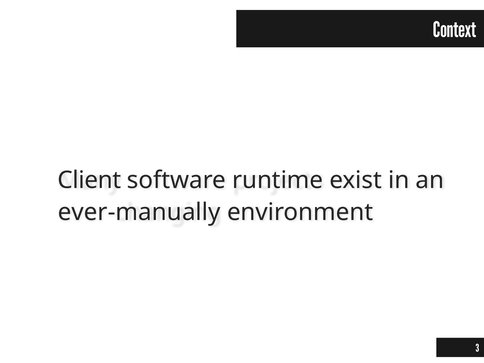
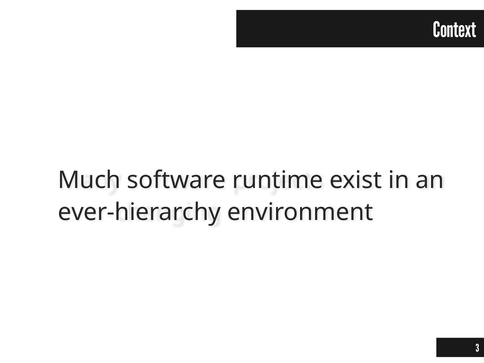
Client: Client -> Much
ever-manually: ever-manually -> ever-hierarchy
